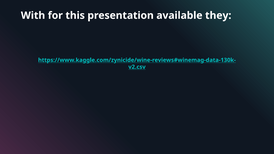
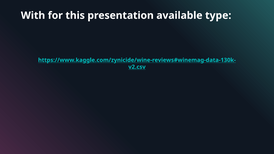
they: they -> type
